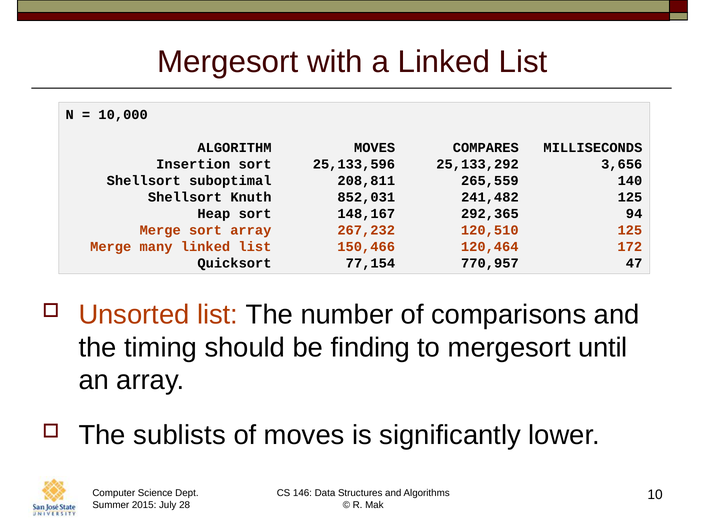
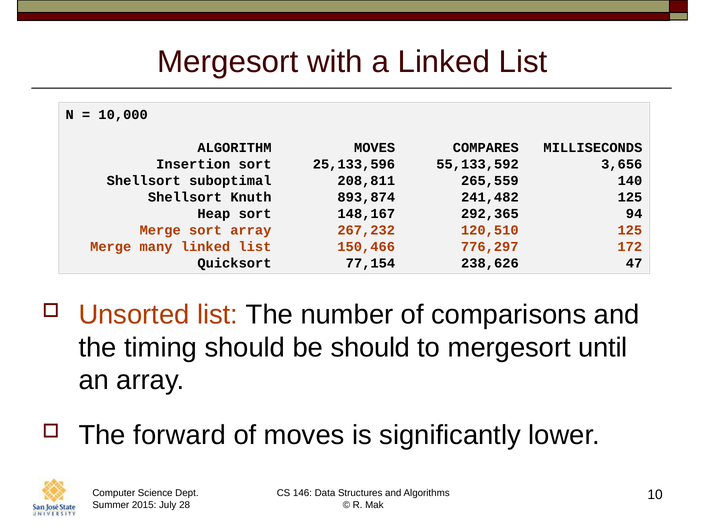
25,133,292: 25,133,292 -> 55,133,592
852,031: 852,031 -> 893,874
120,464: 120,464 -> 776,297
770,957: 770,957 -> 238,626
be finding: finding -> should
sublists: sublists -> forward
